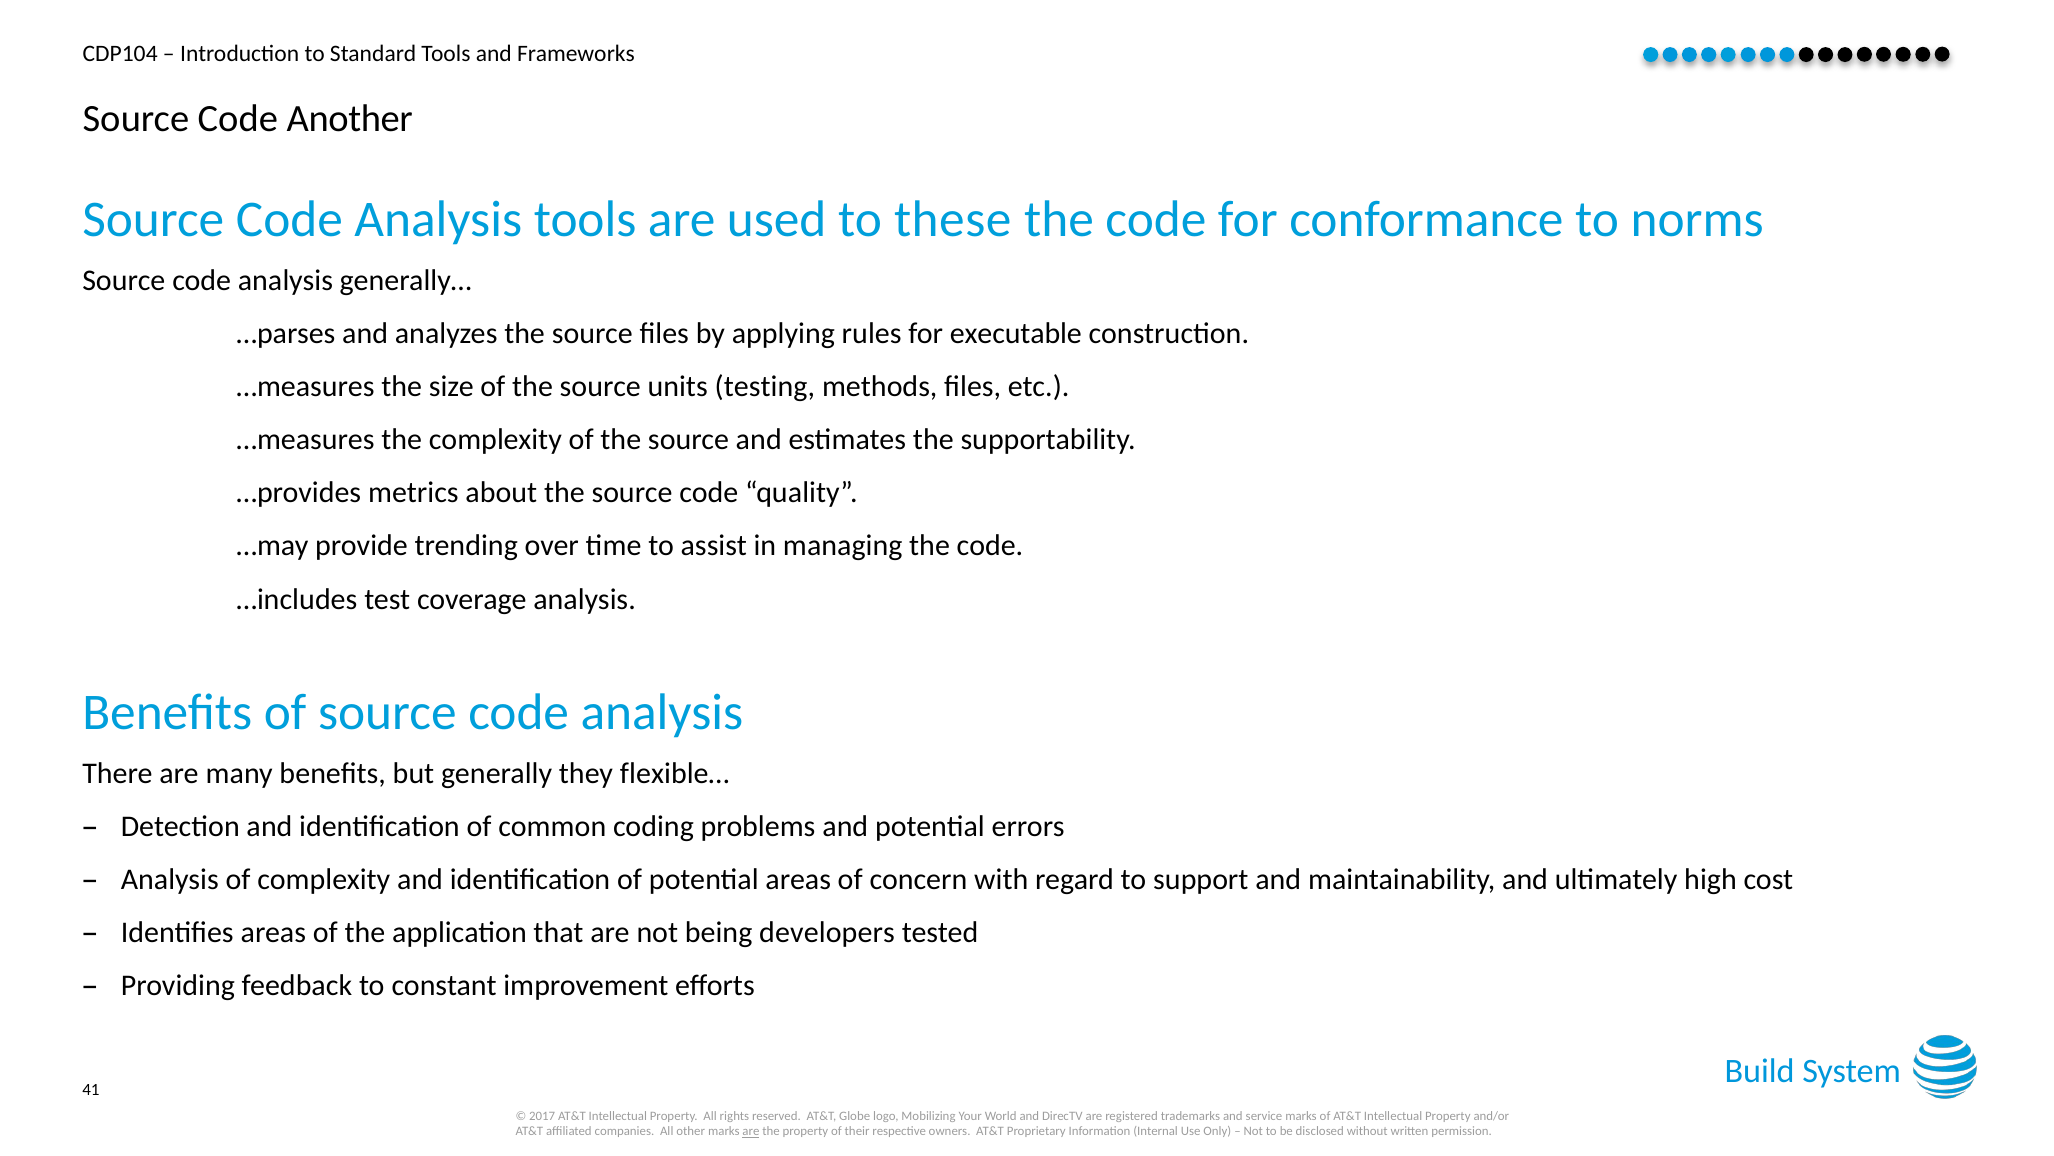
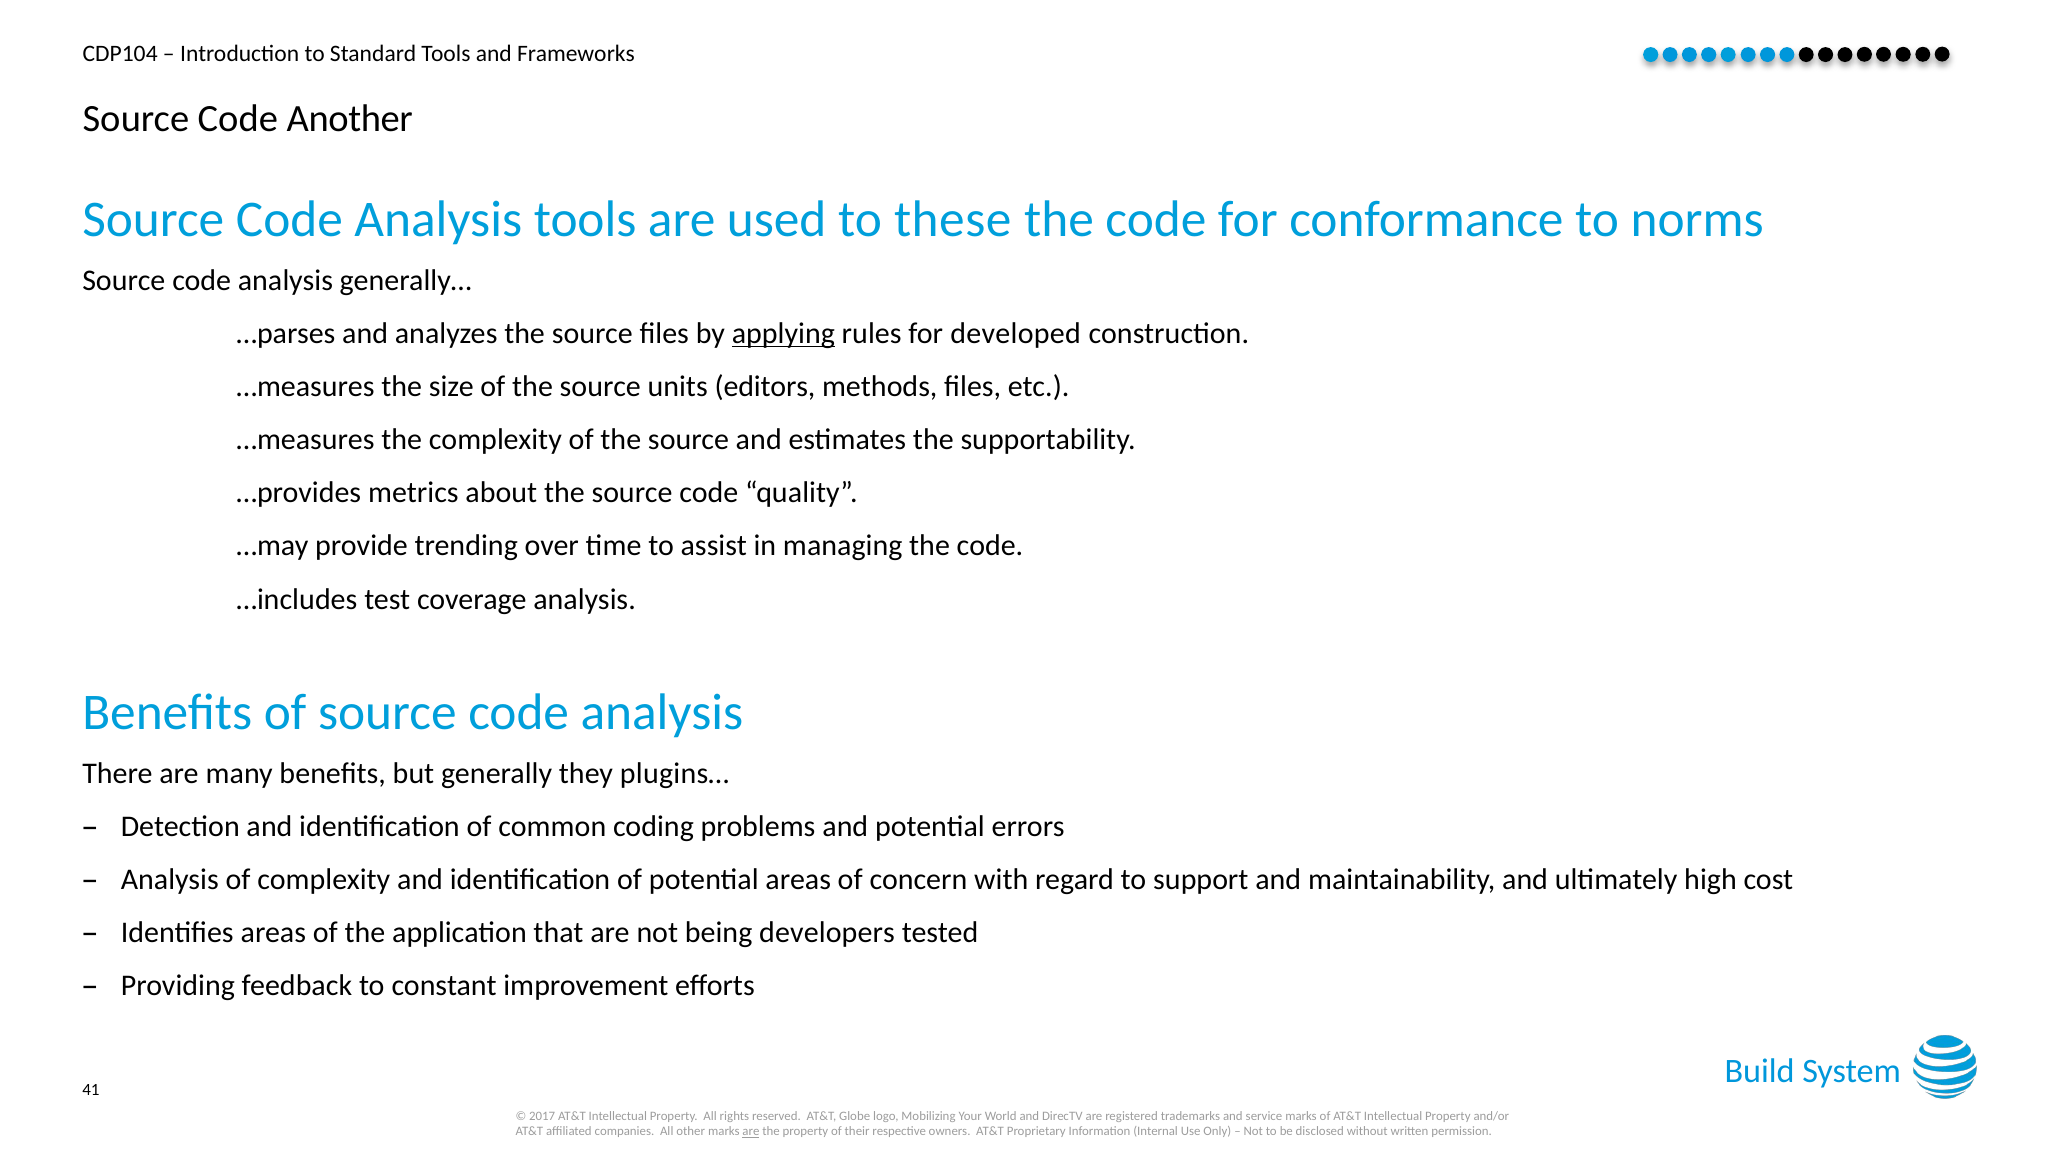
applying underline: none -> present
executable: executable -> developed
testing: testing -> editors
flexible…: flexible… -> plugins…
